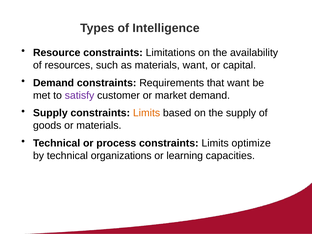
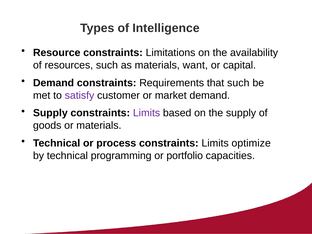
that want: want -> such
Limits at (147, 113) colour: orange -> purple
organizations: organizations -> programming
learning: learning -> portfolio
